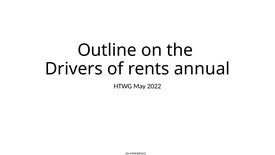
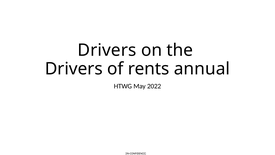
Outline at (107, 50): Outline -> Drivers
